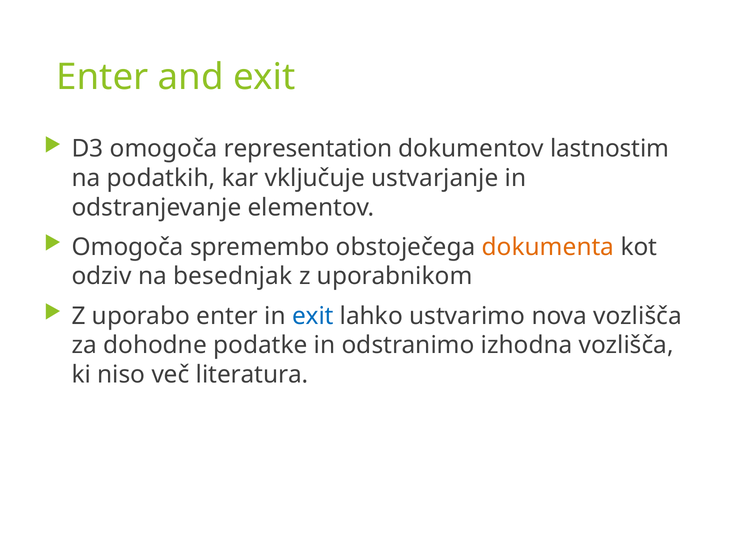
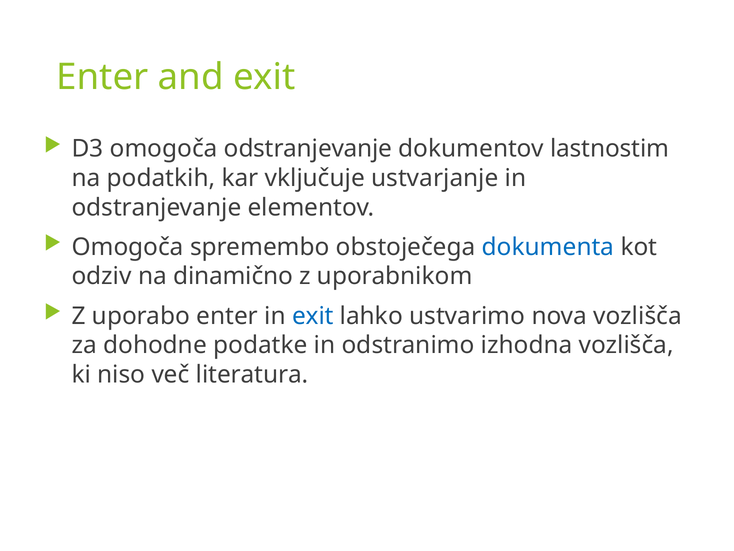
omogoča representation: representation -> odstranjevanje
dokumenta colour: orange -> blue
besednjak: besednjak -> dinamično
